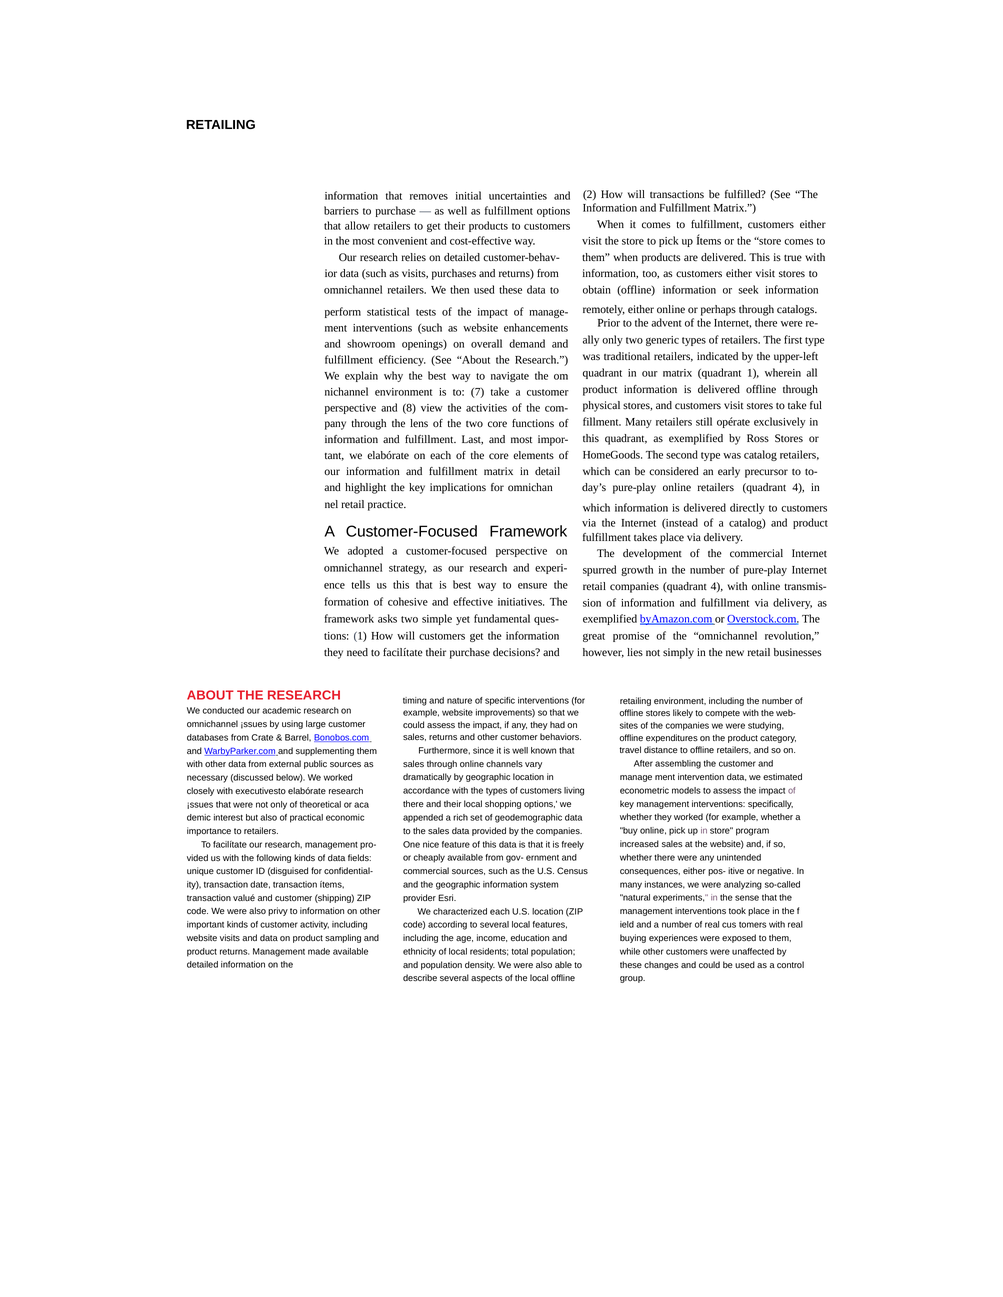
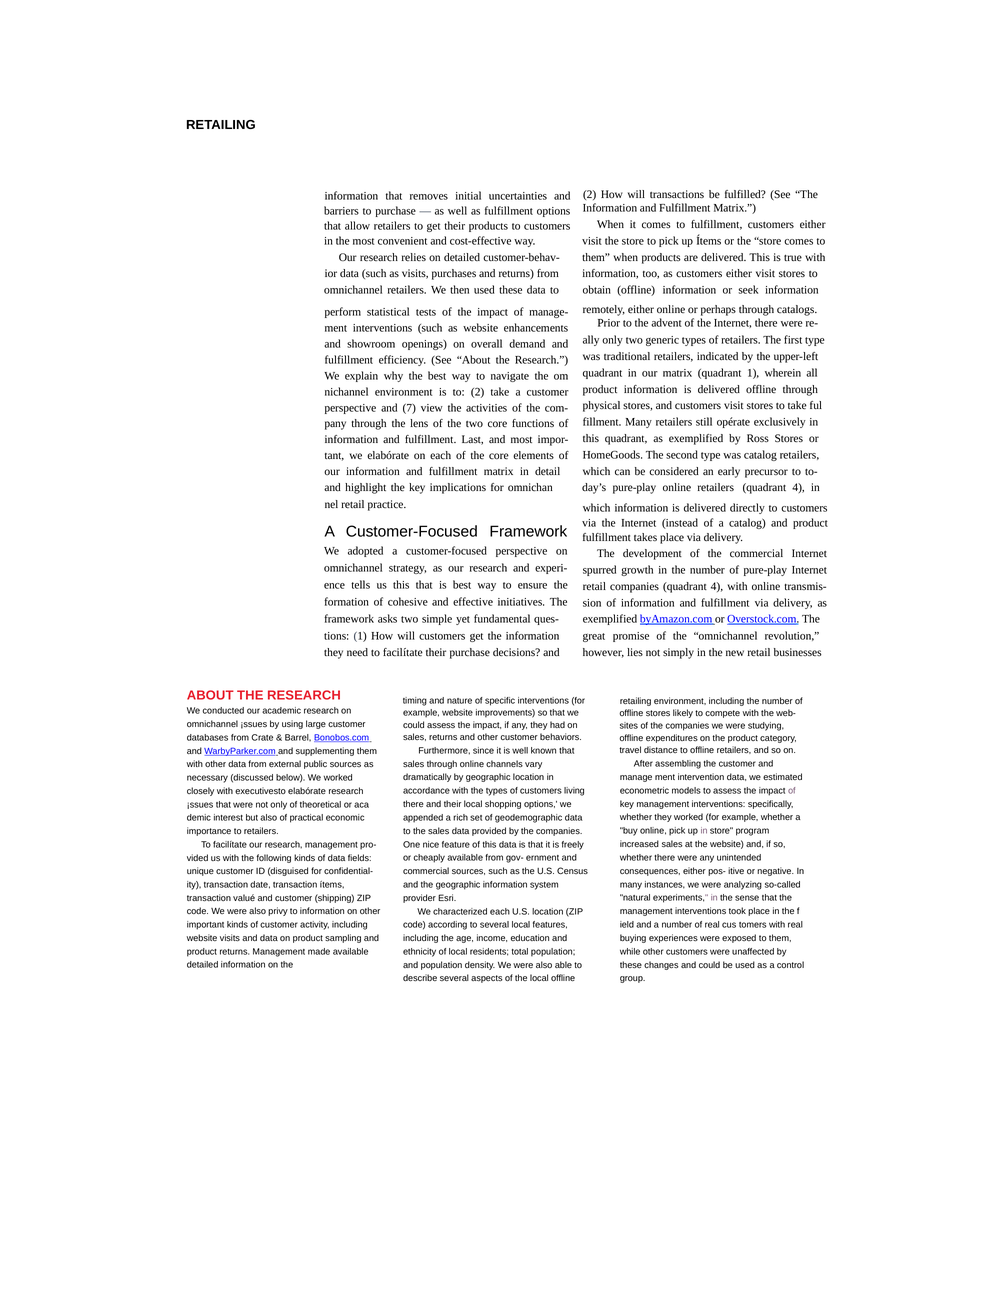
to 7: 7 -> 2
8: 8 -> 7
